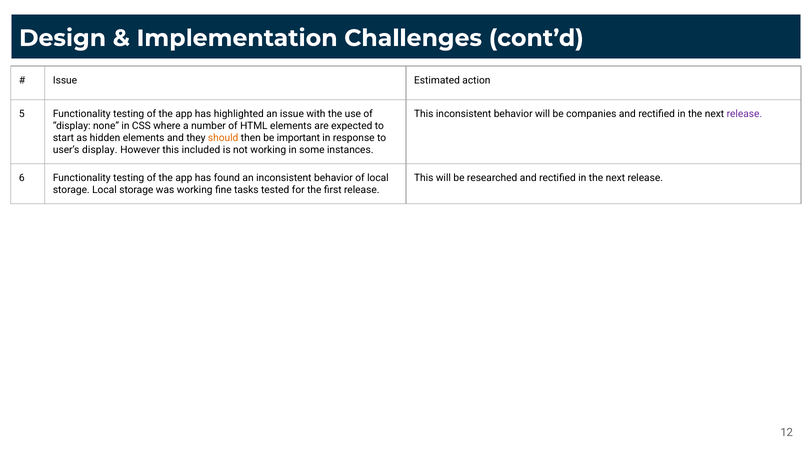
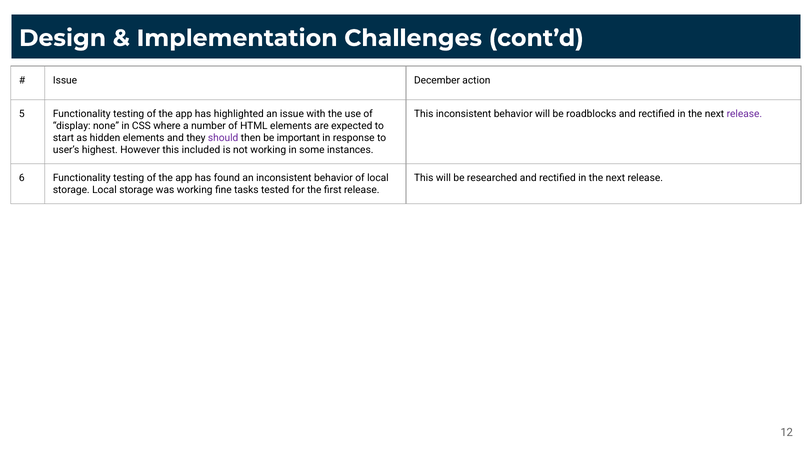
Estimated: Estimated -> December
companies: companies -> roadblocks
should colour: orange -> purple
user’s display: display -> highest
